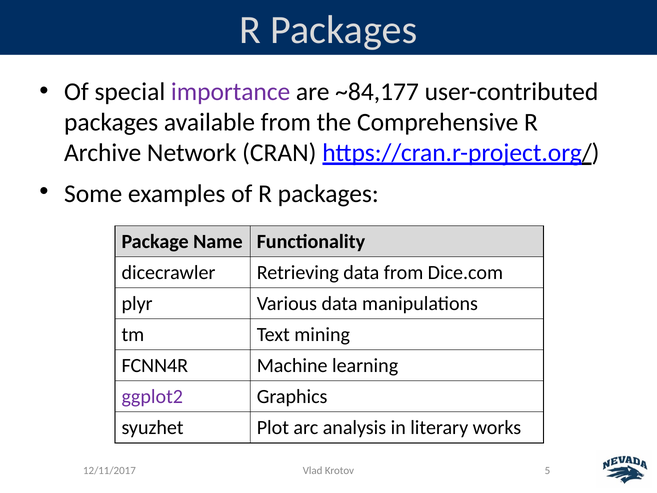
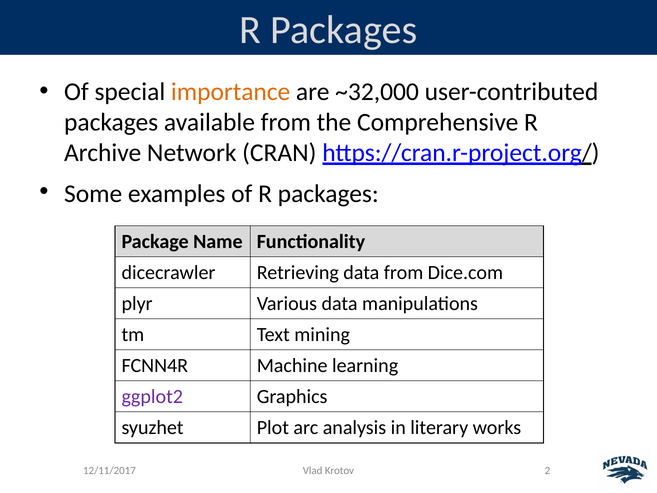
importance colour: purple -> orange
~84,177: ~84,177 -> ~32,000
5: 5 -> 2
